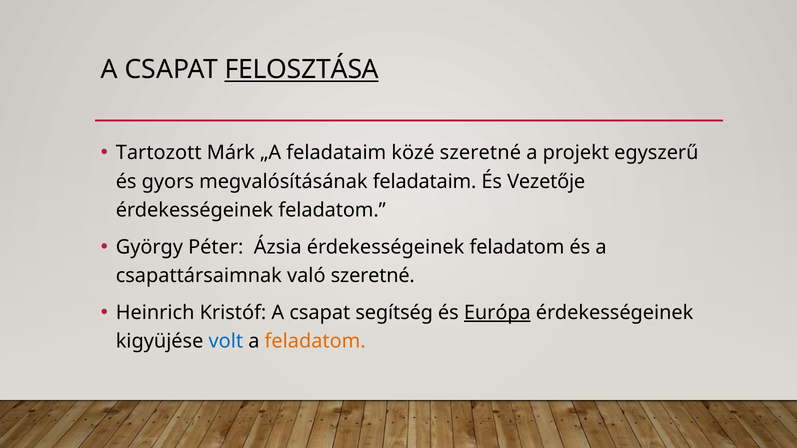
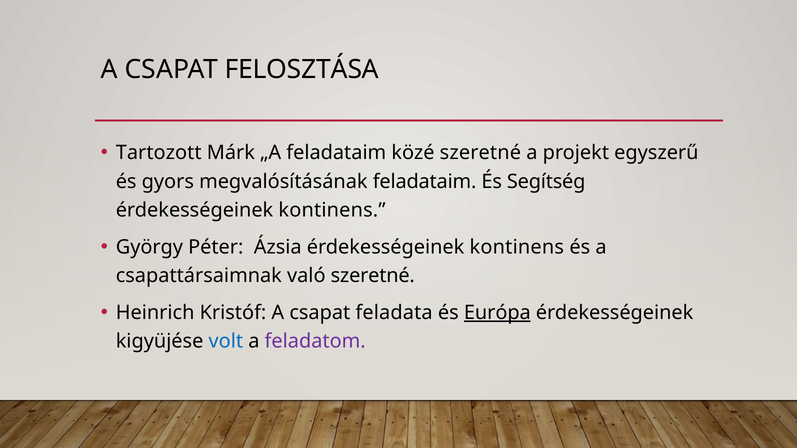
FELOSZTÁSA underline: present -> none
Vezetője: Vezetője -> Segítség
feladatom at (332, 210): feladatom -> kontinens
Ázsia érdekességeinek feladatom: feladatom -> kontinens
segítség: segítség -> feladata
feladatom at (315, 342) colour: orange -> purple
